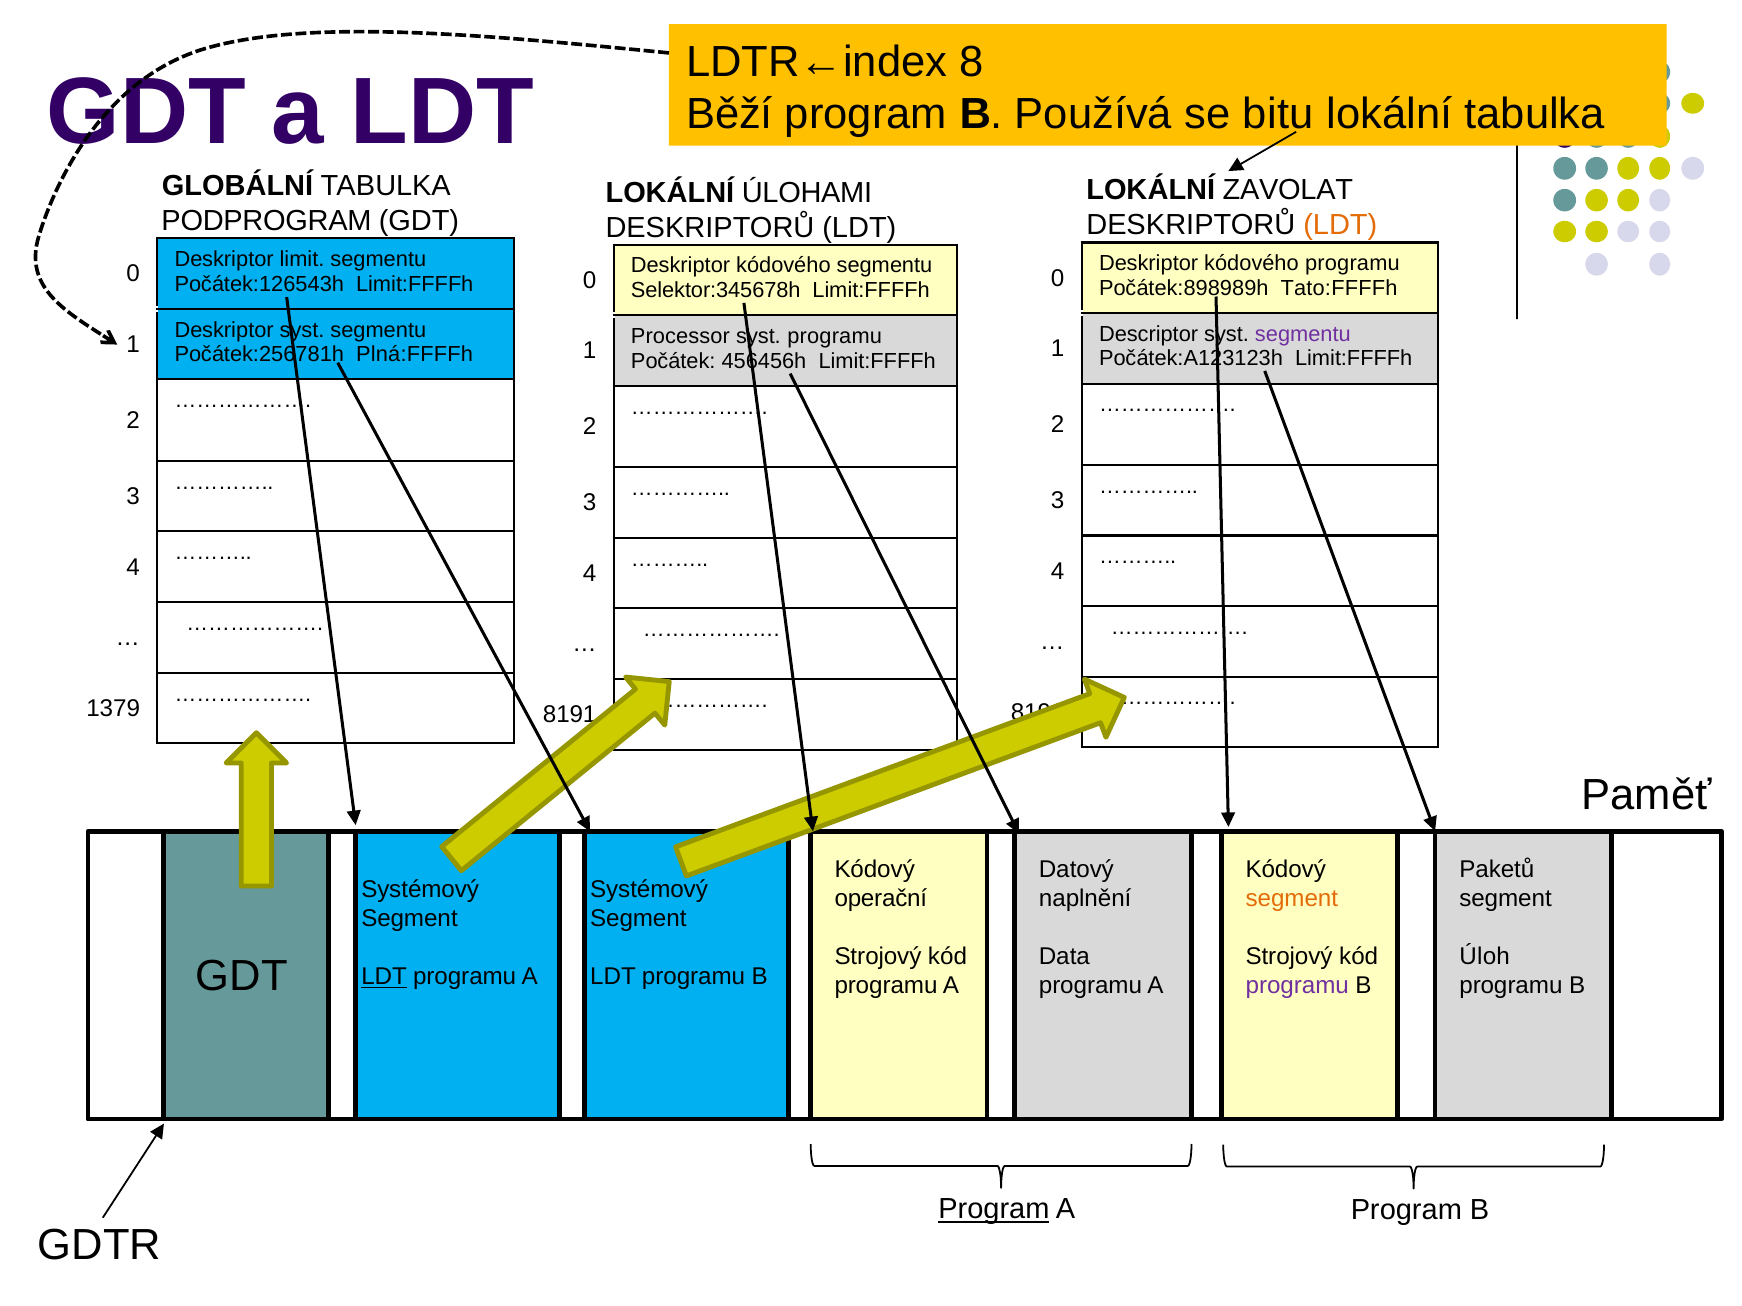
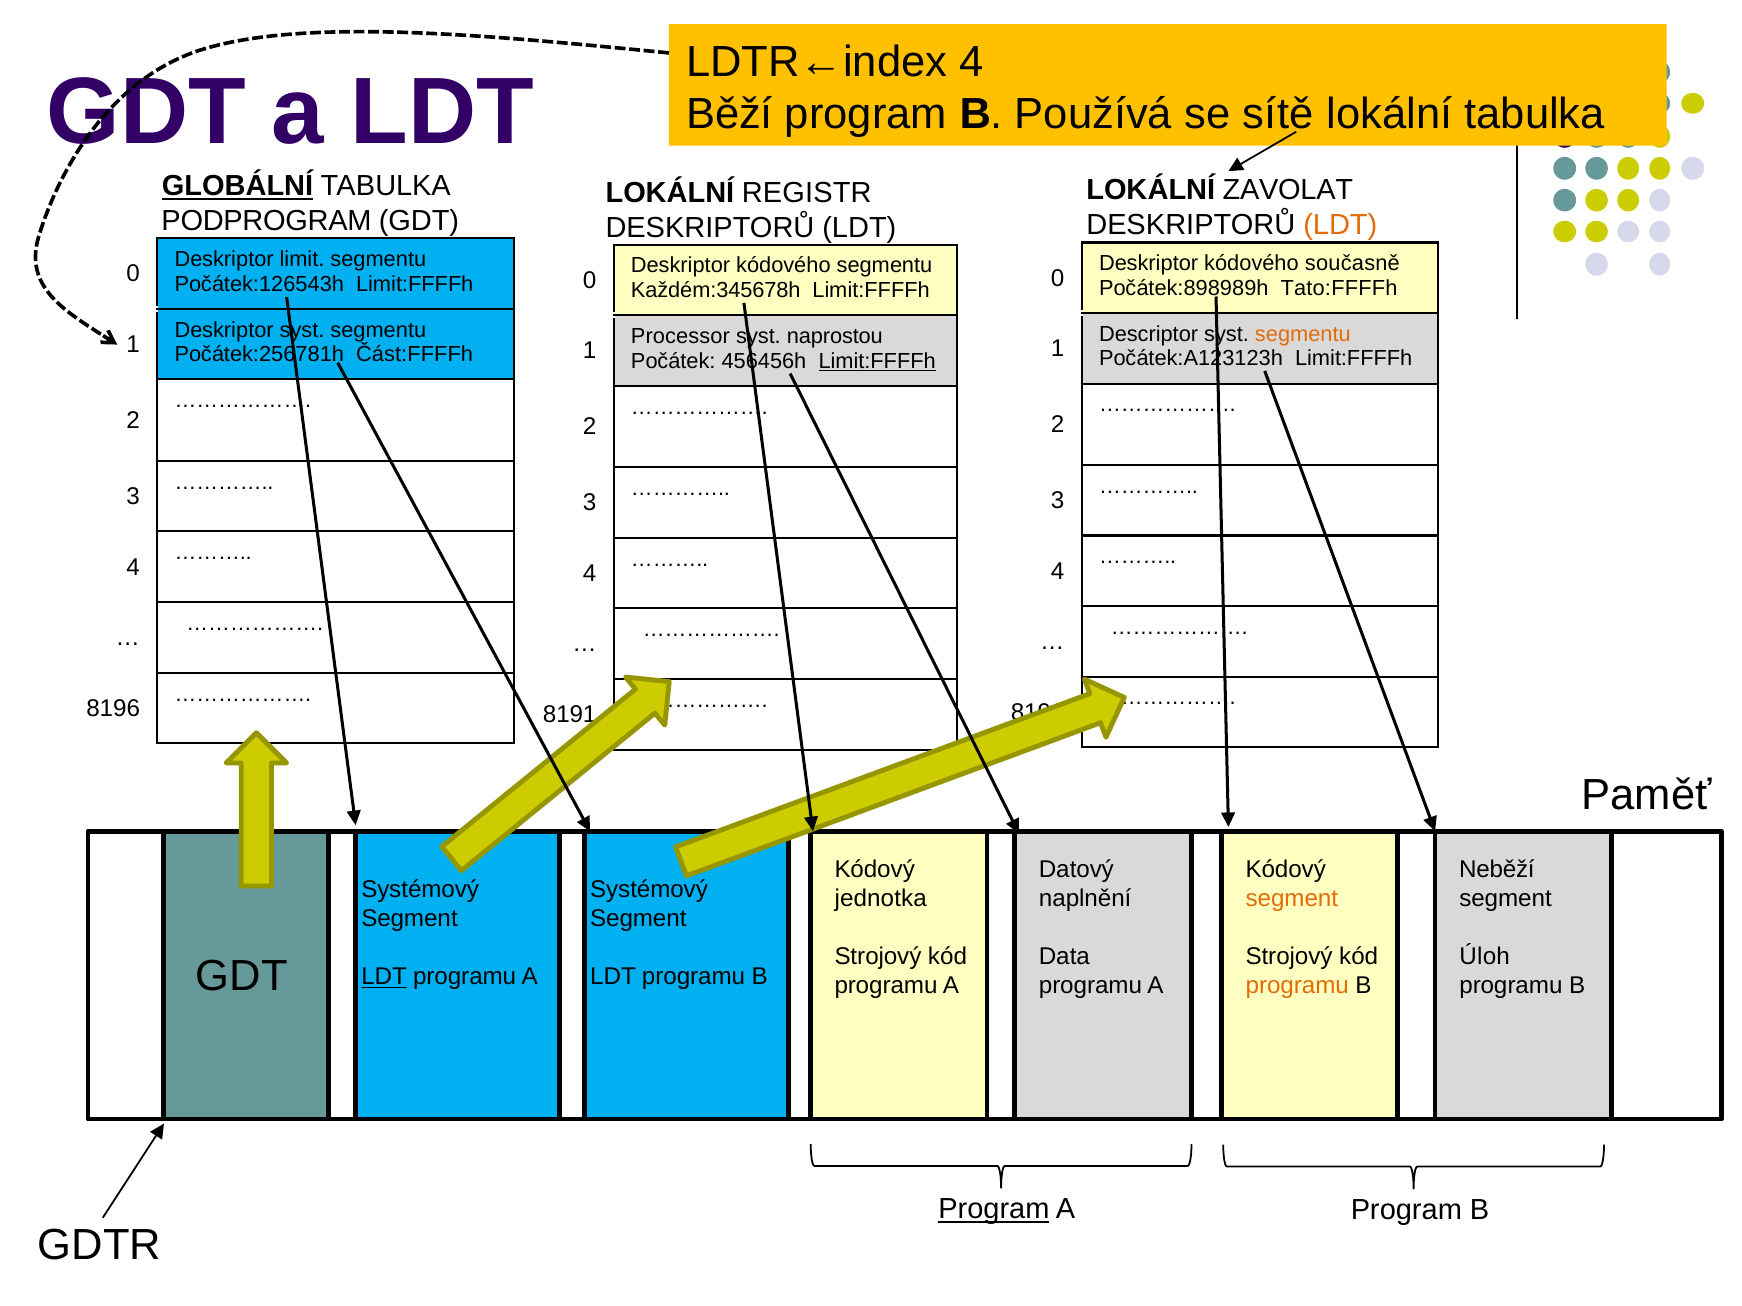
LDTR←index 8: 8 -> 4
bitu: bitu -> sítě
GLOBÁLNÍ underline: none -> present
ÚLOHAMI: ÚLOHAMI -> REGISTR
kódového programu: programu -> současně
Selektor:345678h: Selektor:345678h -> Každém:345678h
segmentu at (1303, 334) colour: purple -> orange
syst programu: programu -> naprostou
Plná:FFFFh: Plná:FFFFh -> Část:FFFFh
Limit:FFFFh at (877, 361) underline: none -> present
1379: 1379 -> 8196
Paketů: Paketů -> Neběží
operační: operační -> jednotka
programu at (1297, 986) colour: purple -> orange
